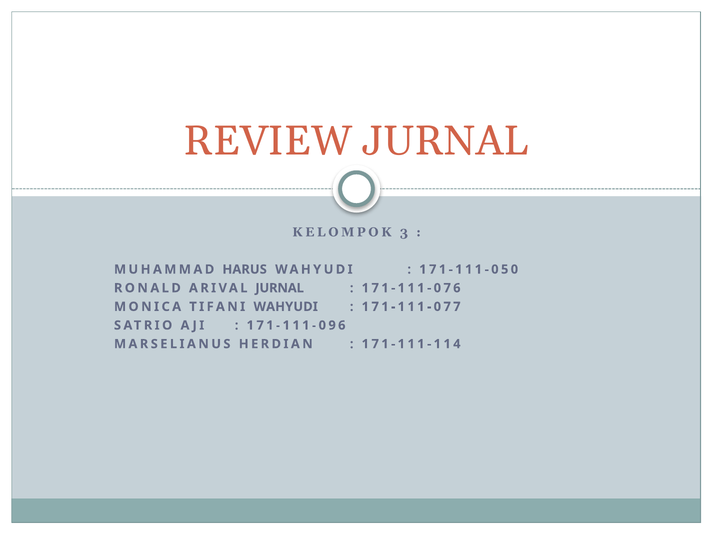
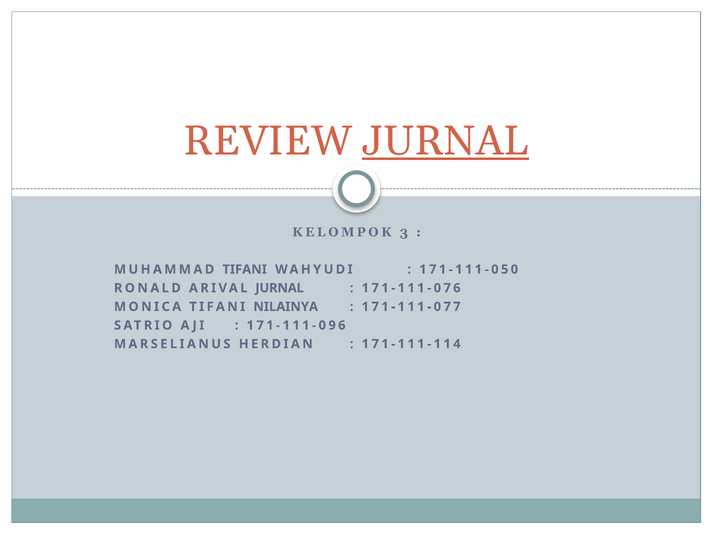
JURNAL at (445, 141) underline: none -> present
MUHAMMAD HARUS: HARUS -> TIFANI
TIFANI WAHYUDI: WAHYUDI -> NILAINYA
